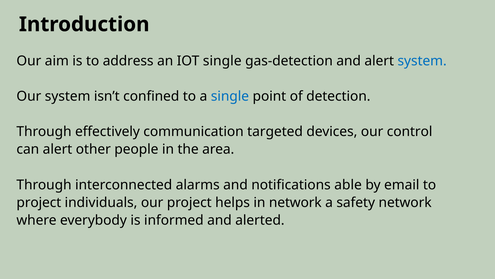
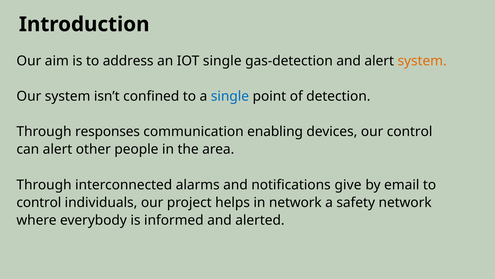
system at (422, 61) colour: blue -> orange
effectively: effectively -> responses
targeted: targeted -> enabling
able: able -> give
project at (39, 202): project -> control
